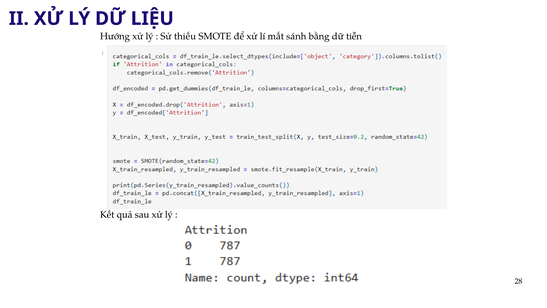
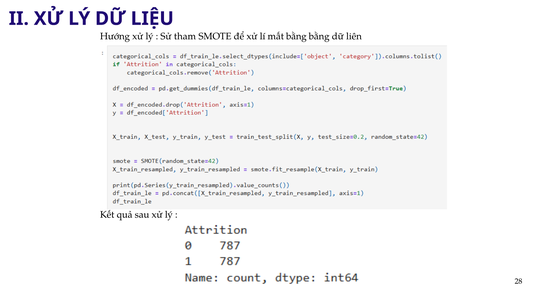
thiếu: thiếu -> tham
mất sánh: sánh -> bằng
tiễn: tiễn -> liên
